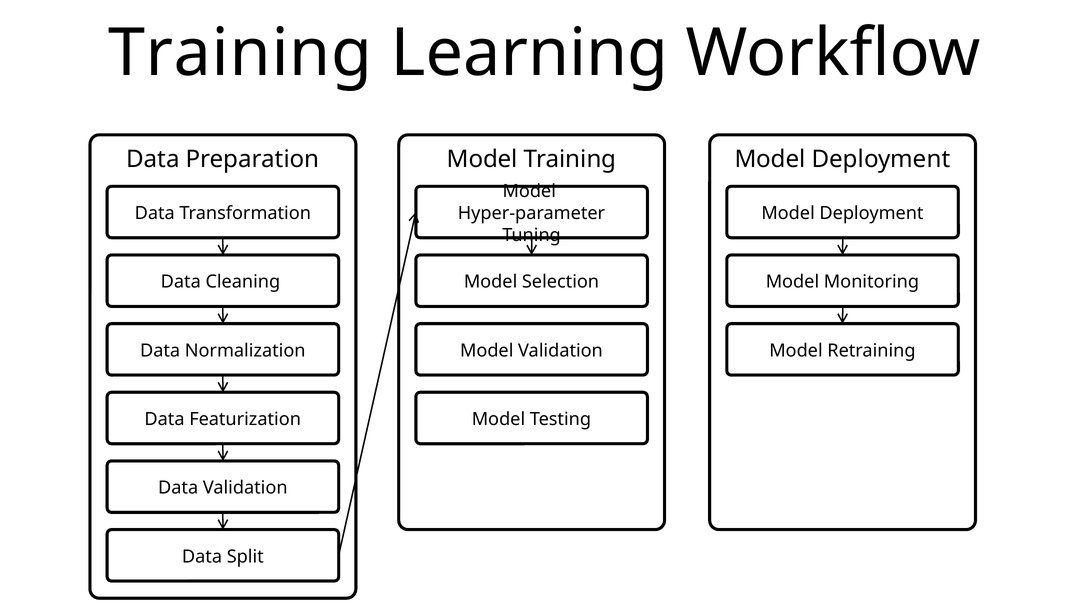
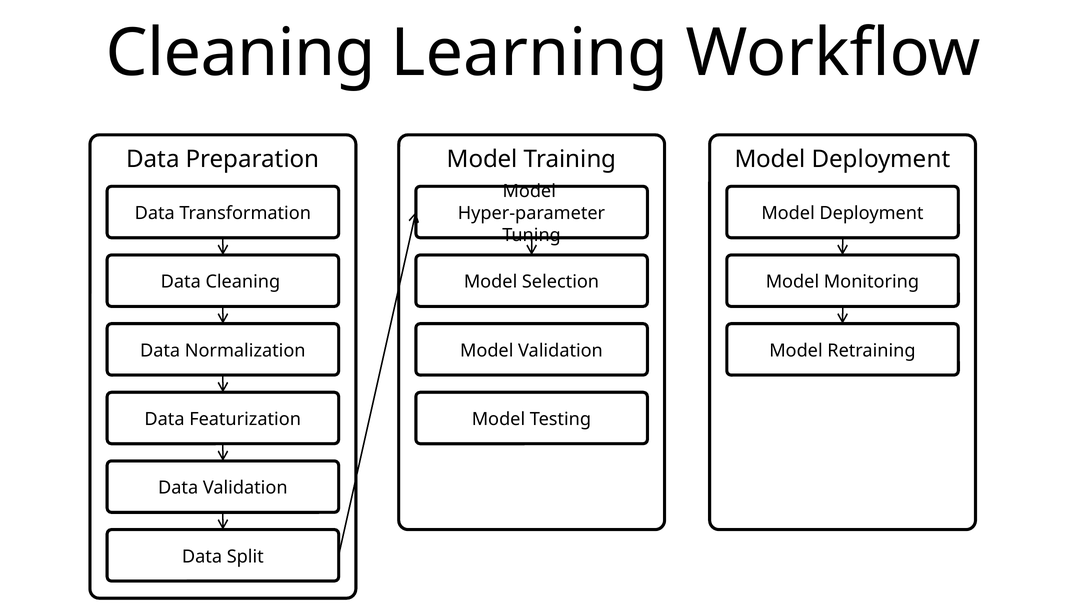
Training at (240, 53): Training -> Cleaning
